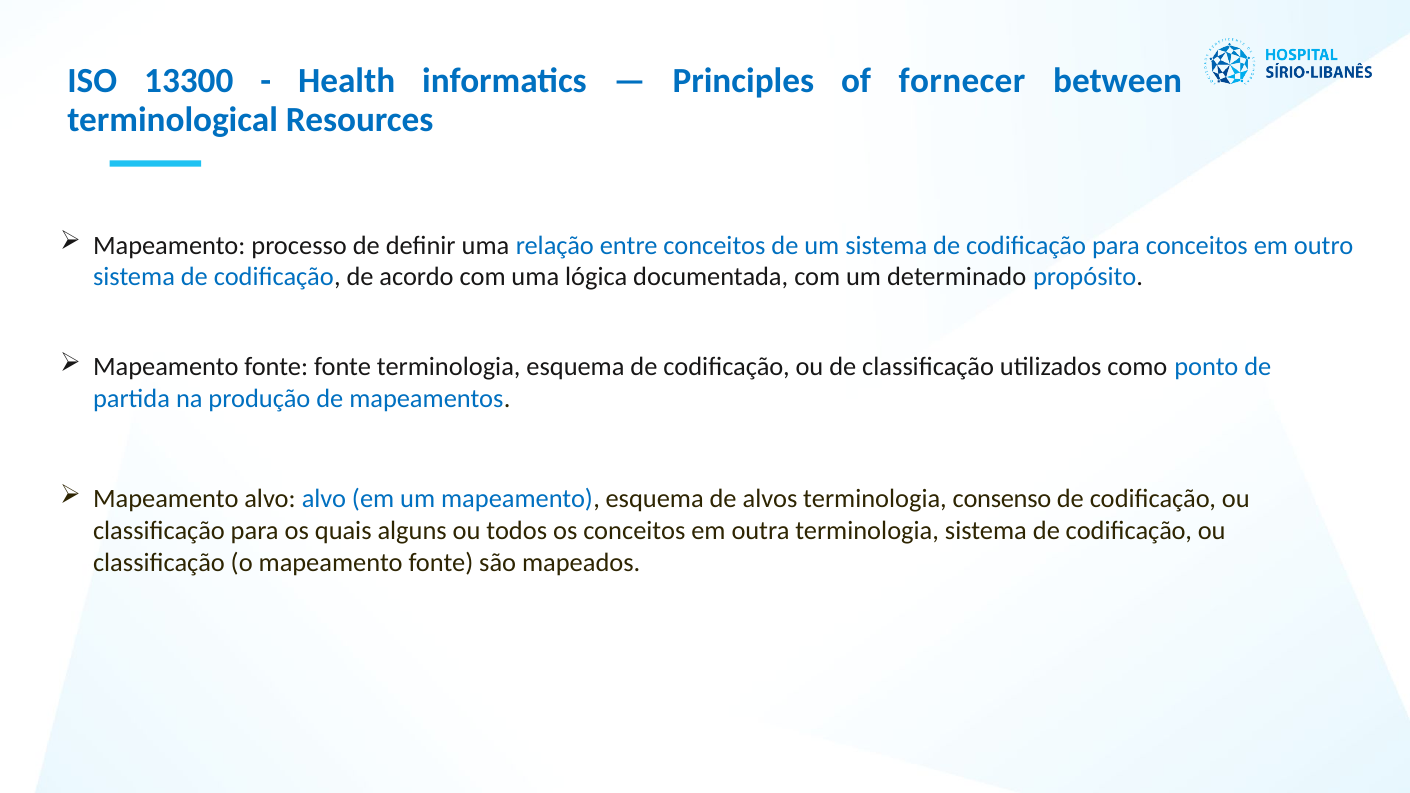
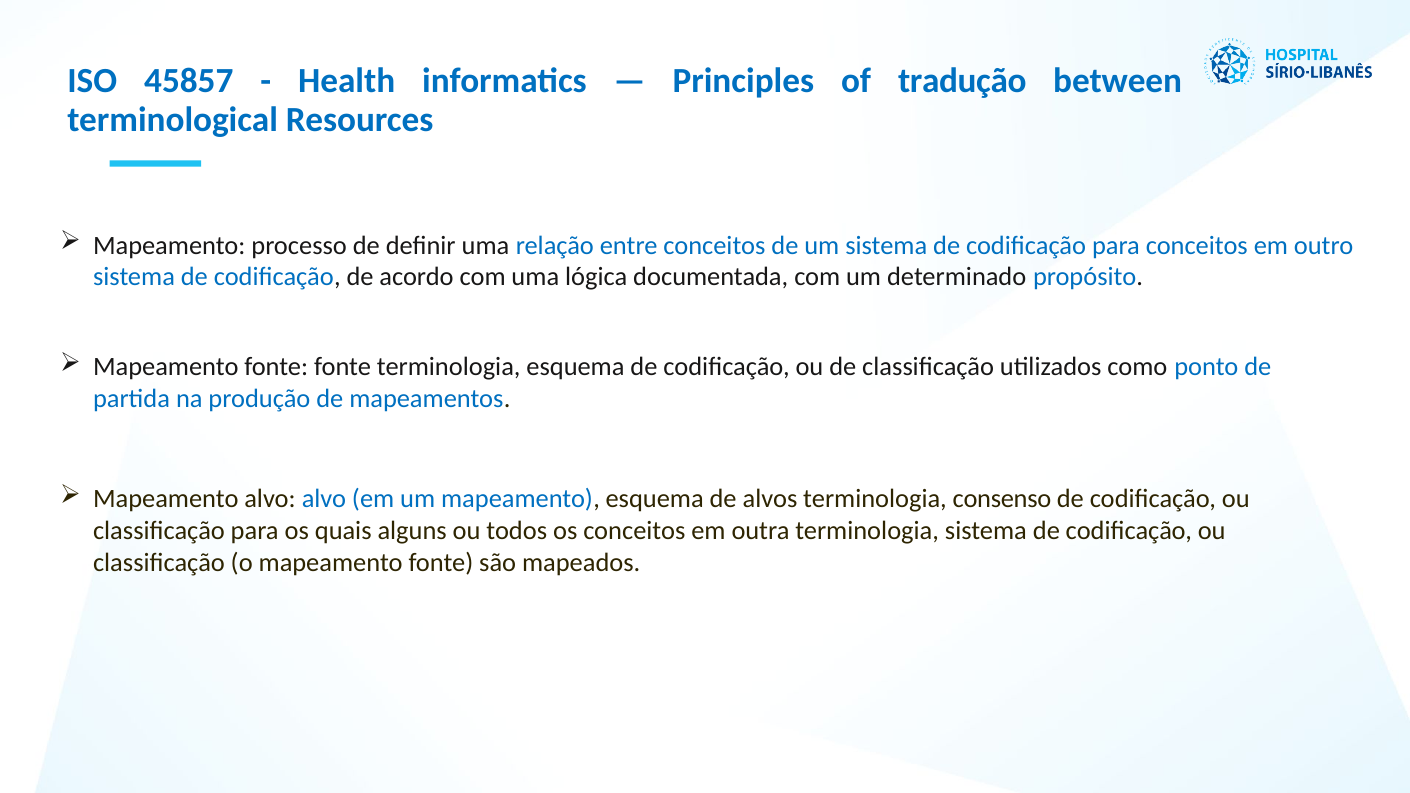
13300: 13300 -> 45857
fornecer: fornecer -> tradução
